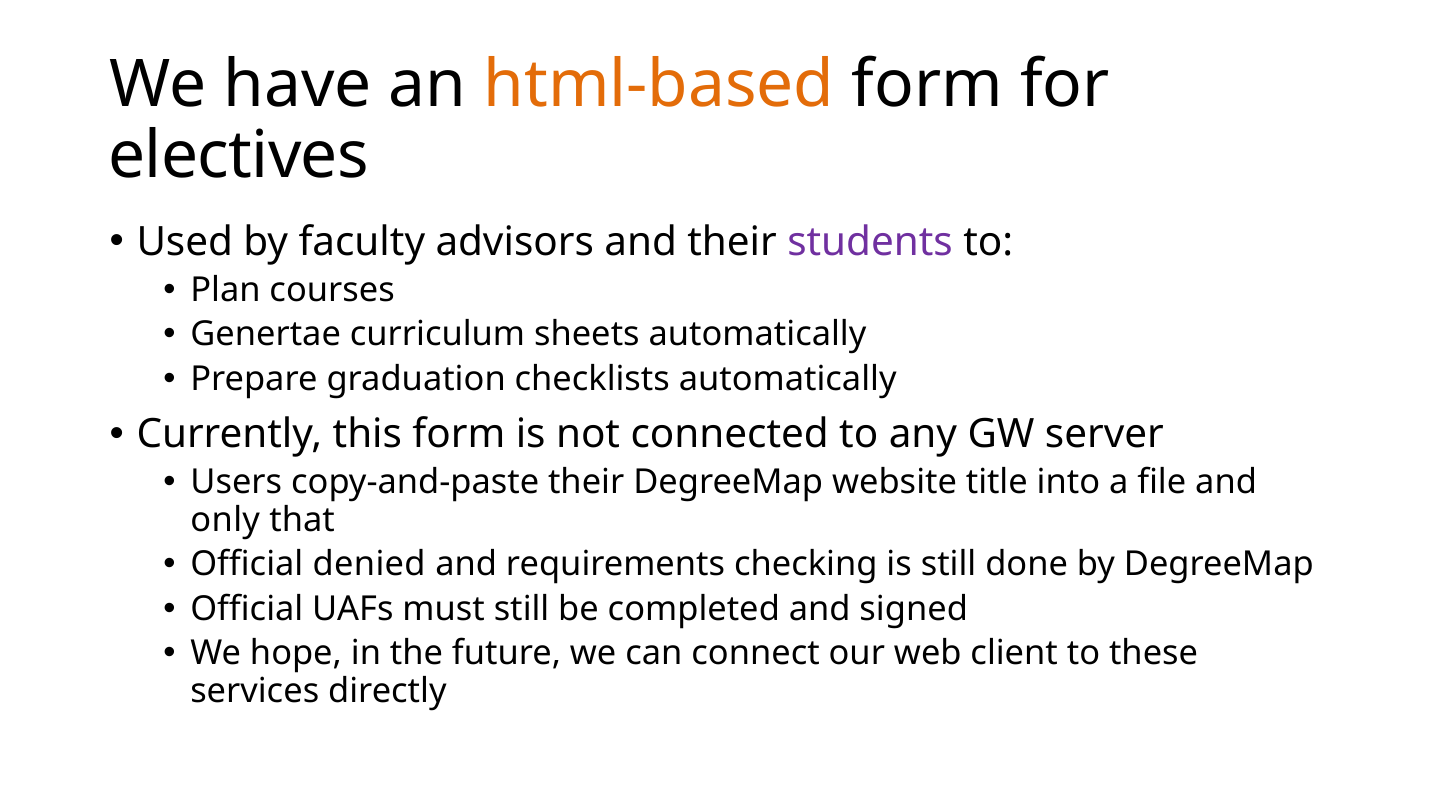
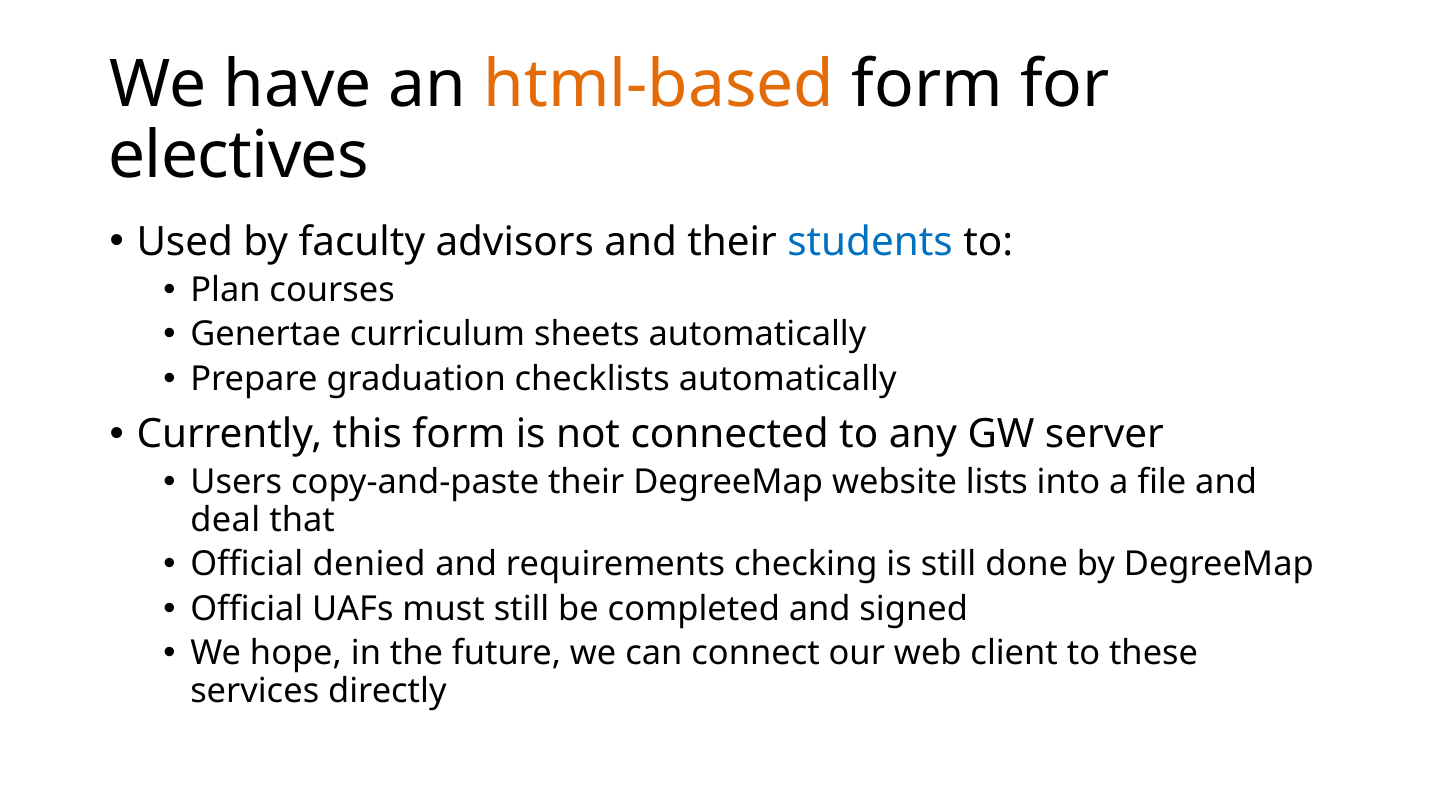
students colour: purple -> blue
title: title -> lists
only: only -> deal
